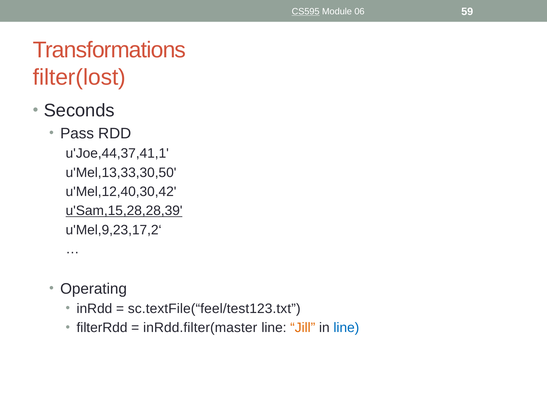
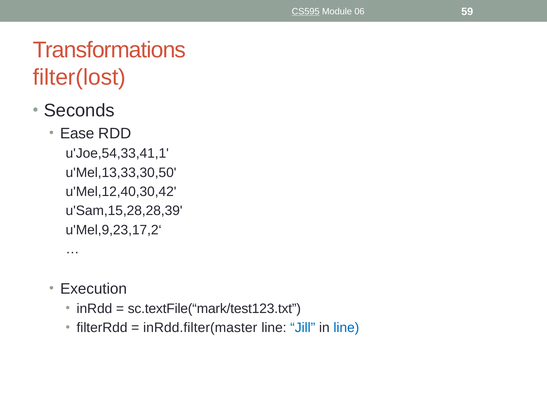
Pass: Pass -> Ease
u'Joe,44,37,41,1: u'Joe,44,37,41,1 -> u'Joe,54,33,41,1
u'Sam,15,28,28,39 underline: present -> none
Operating: Operating -> Execution
sc.textFile(“feel/test123.txt: sc.textFile(“feel/test123.txt -> sc.textFile(“mark/test123.txt
Jill colour: orange -> blue
